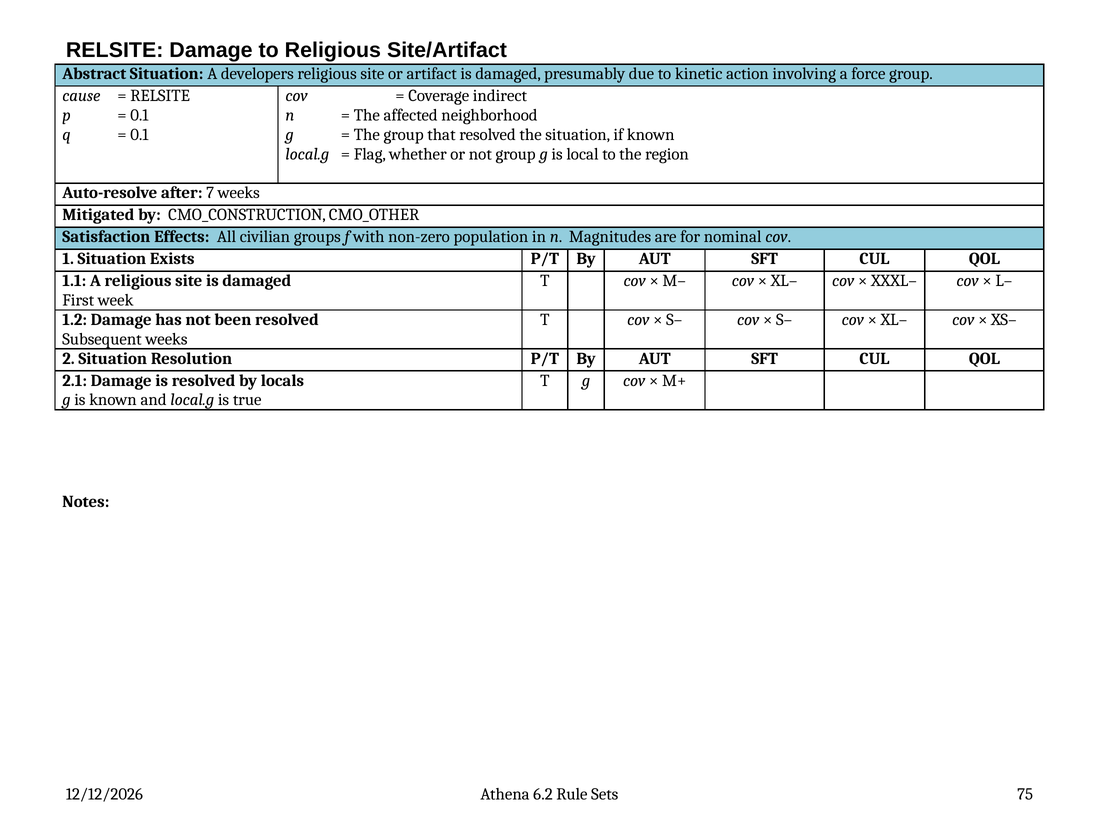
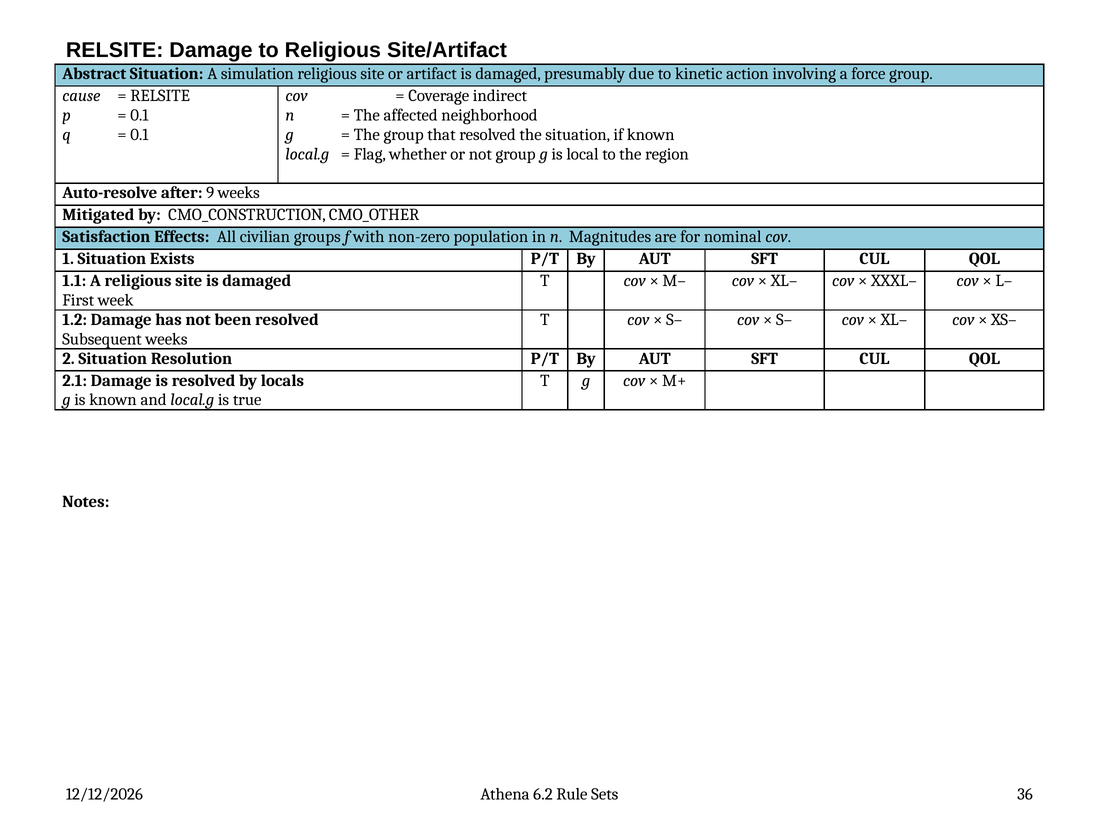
developers: developers -> simulation
7: 7 -> 9
75: 75 -> 36
